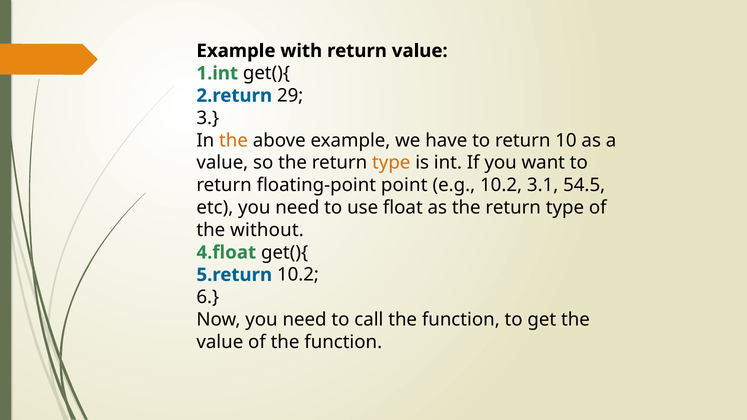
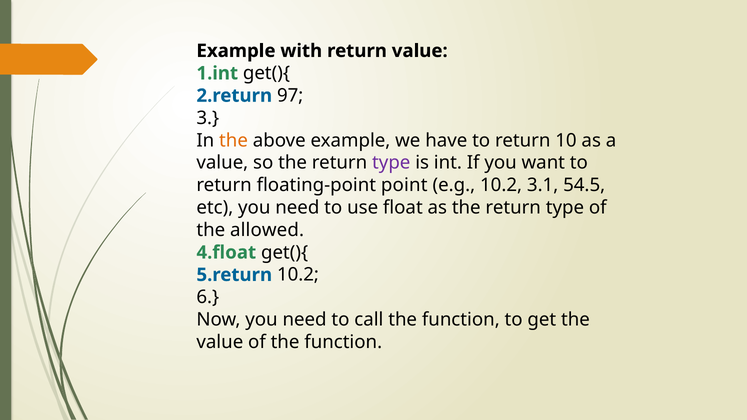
29: 29 -> 97
type at (391, 163) colour: orange -> purple
without: without -> allowed
